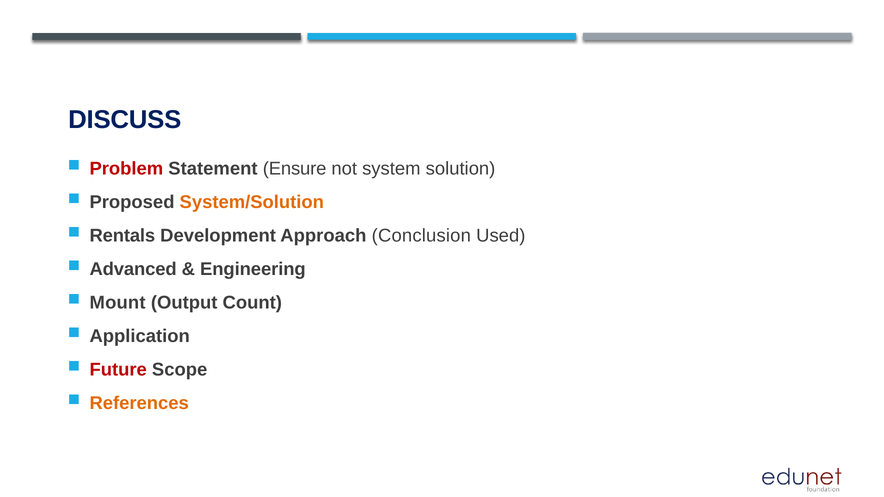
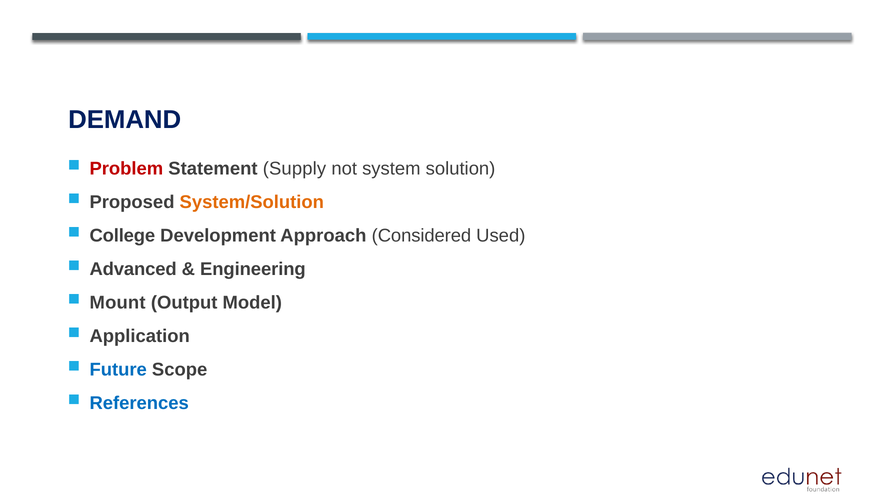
DISCUSS: DISCUSS -> DEMAND
Ensure: Ensure -> Supply
Rentals: Rentals -> College
Conclusion: Conclusion -> Considered
Count: Count -> Model
Future colour: red -> blue
References colour: orange -> blue
